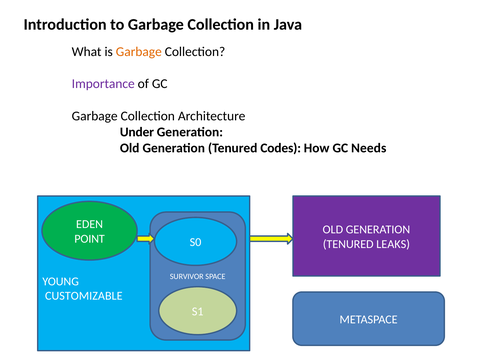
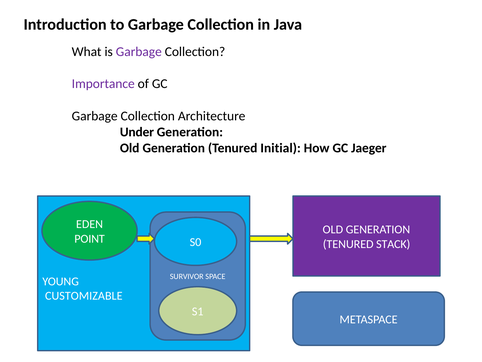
Garbage at (139, 52) colour: orange -> purple
Codes: Codes -> Initial
Needs: Needs -> Jaeger
LEAKS: LEAKS -> STACK
